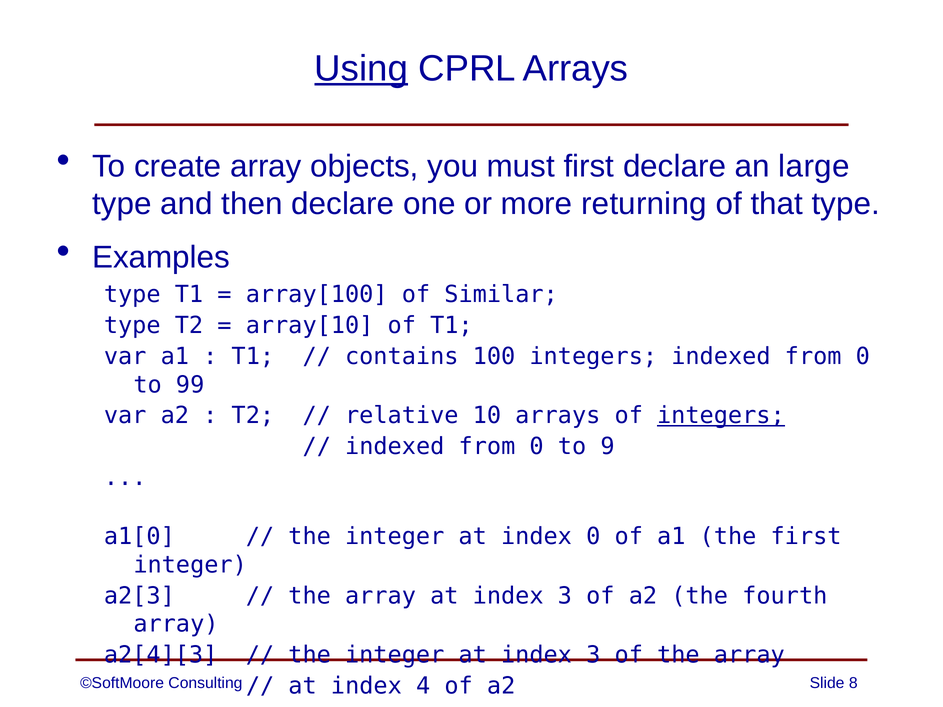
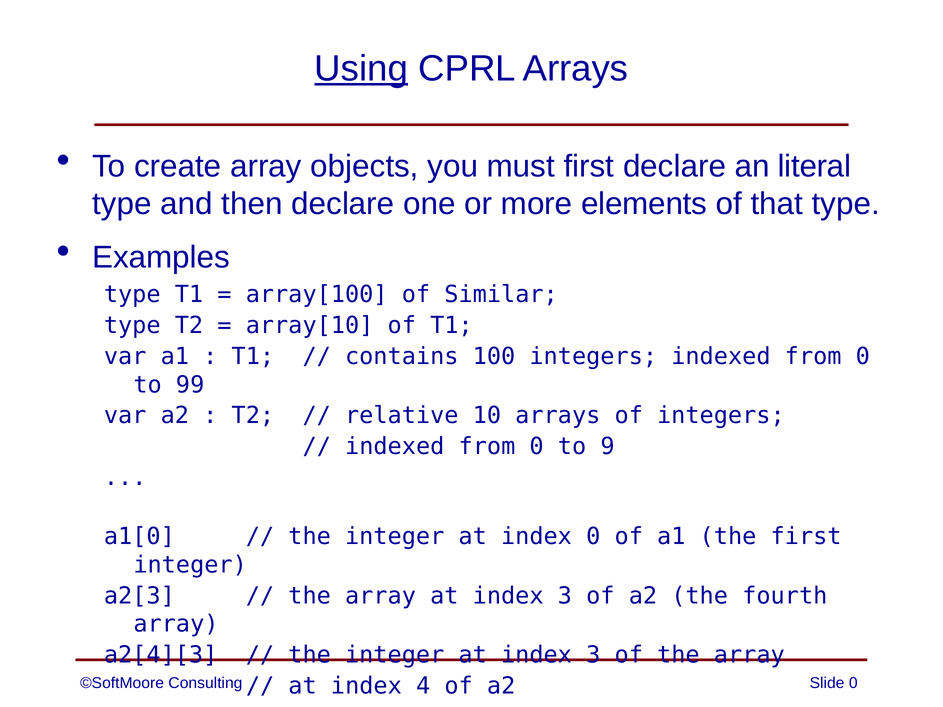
large: large -> literal
returning: returning -> elements
integers at (721, 416) underline: present -> none
Slide 8: 8 -> 0
